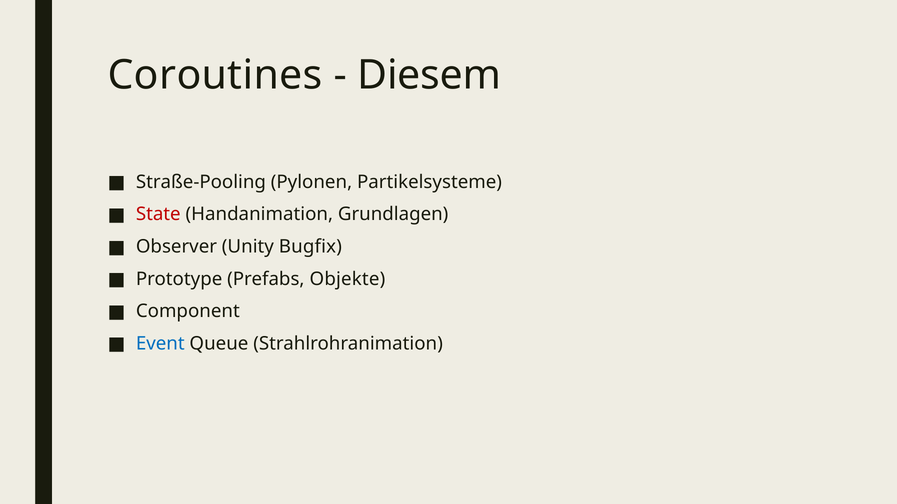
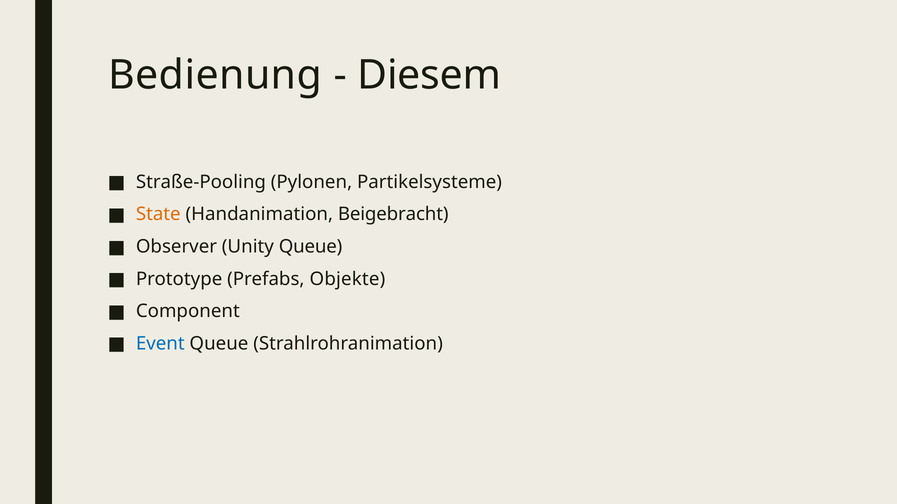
Coroutines: Coroutines -> Bedienung
State colour: red -> orange
Grundlagen: Grundlagen -> Beigebracht
Unity Bugfix: Bugfix -> Queue
